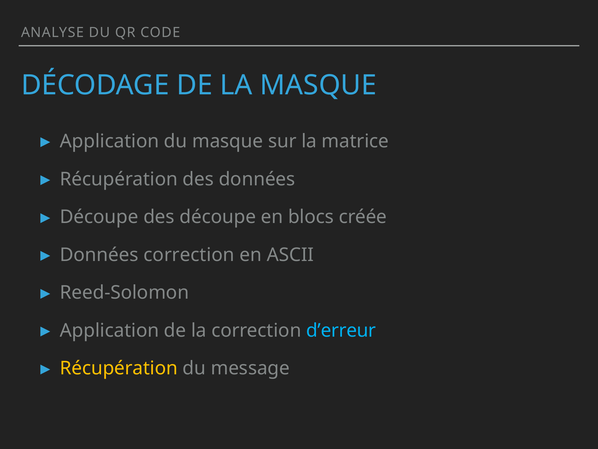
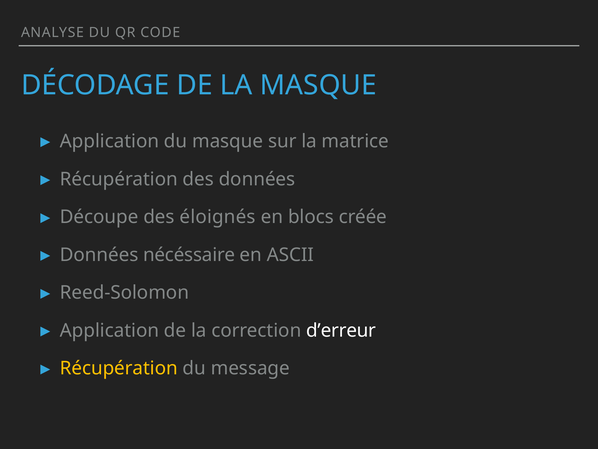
des découpe: découpe -> éloignés
Données correction: correction -> nécéssaire
d’erreur colour: light blue -> white
